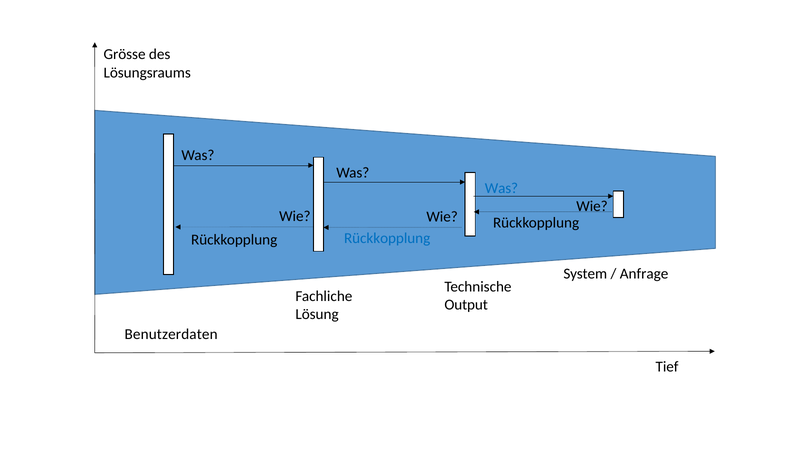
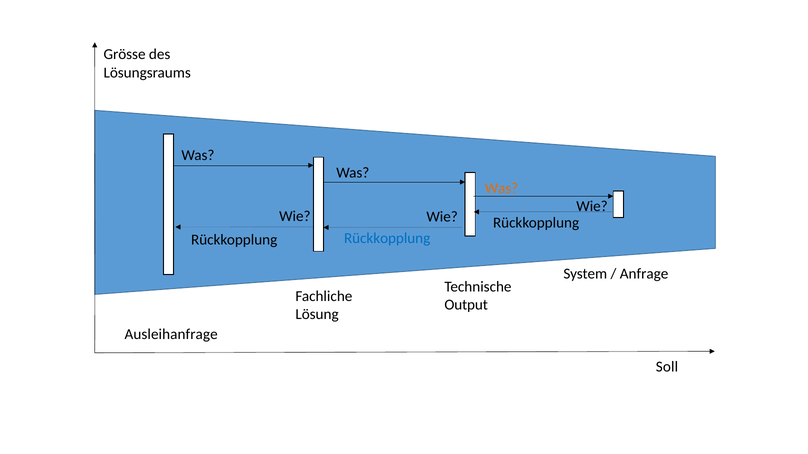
Was at (501, 188) colour: blue -> orange
Benutzerdaten: Benutzerdaten -> Ausleihanfrage
Tief: Tief -> Soll
